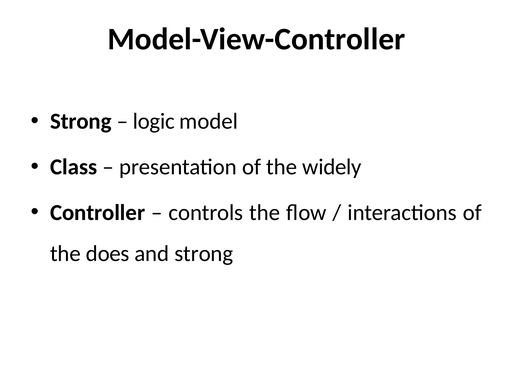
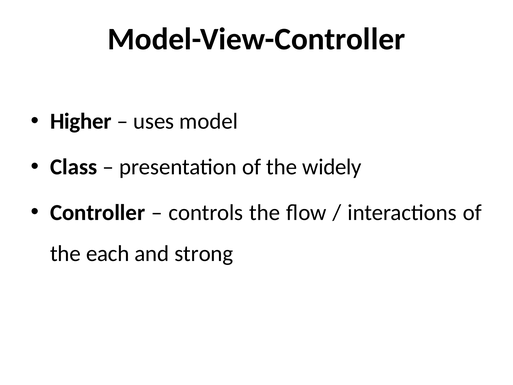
Strong at (81, 121): Strong -> Higher
logic: logic -> uses
does: does -> each
